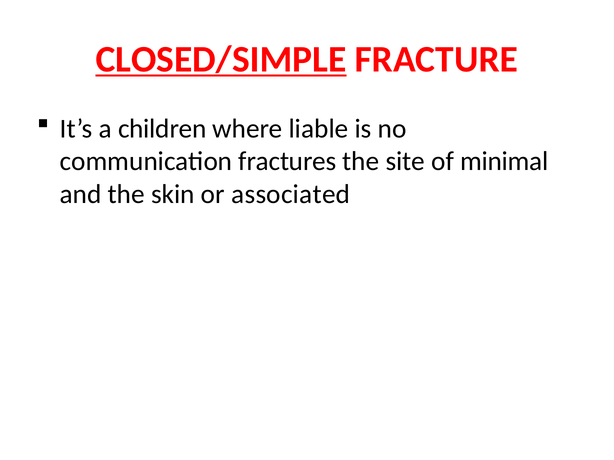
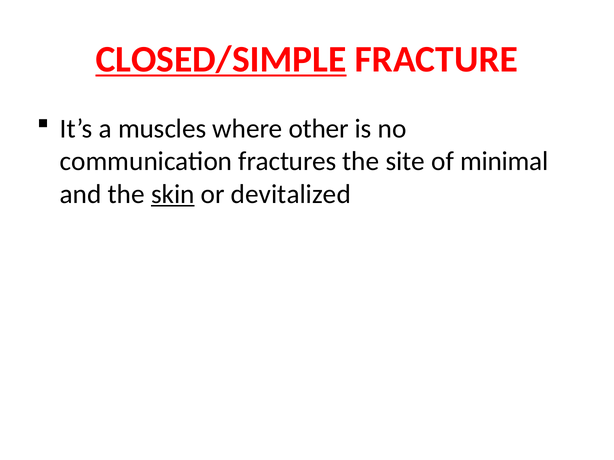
children: children -> muscles
liable: liable -> other
skin underline: none -> present
associated: associated -> devitalized
